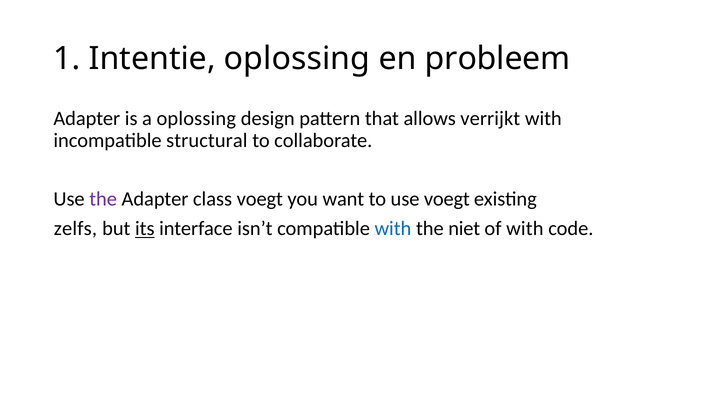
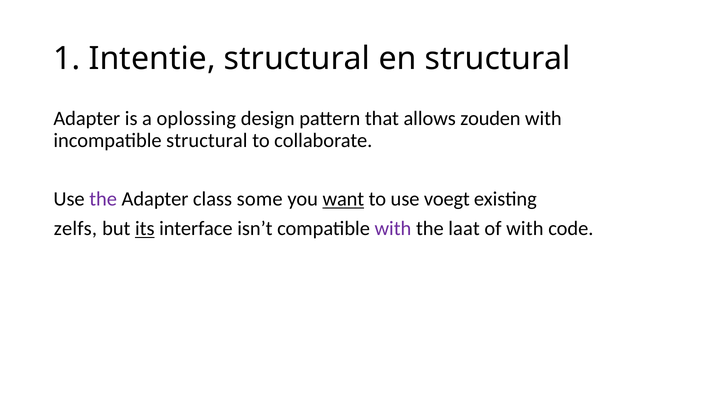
Intentie oplossing: oplossing -> structural
en probleem: probleem -> structural
verrijkt: verrijkt -> zouden
class voegt: voegt -> some
want underline: none -> present
with at (393, 229) colour: blue -> purple
niet: niet -> laat
